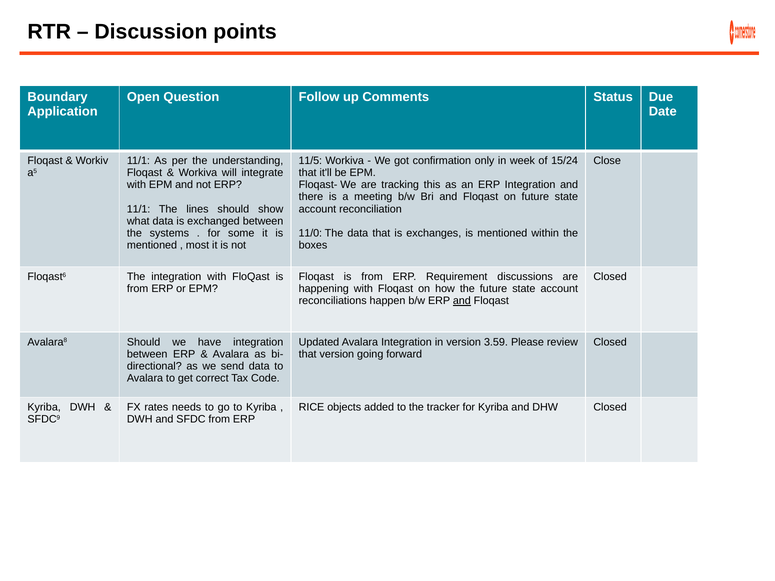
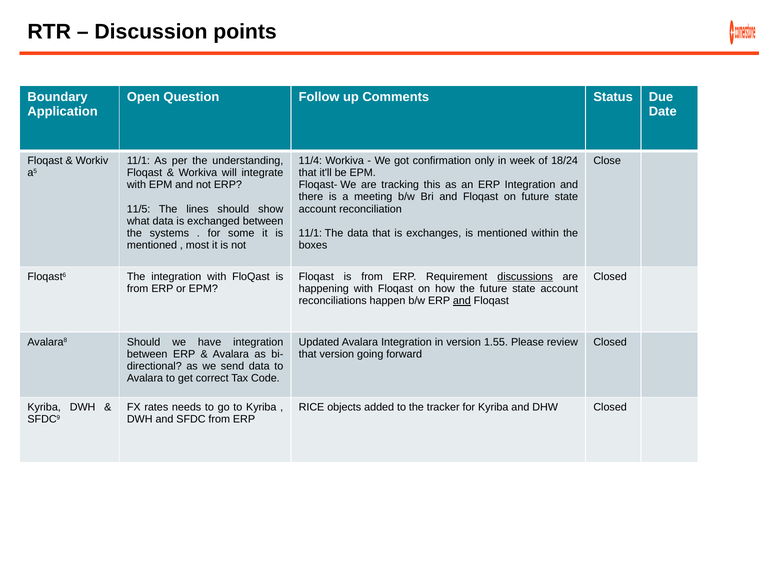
11/5: 11/5 -> 11/4
15/24: 15/24 -> 18/24
11/1 at (139, 209): 11/1 -> 11/5
11/0 at (310, 233): 11/0 -> 11/1
discussions underline: none -> present
3.59: 3.59 -> 1.55
